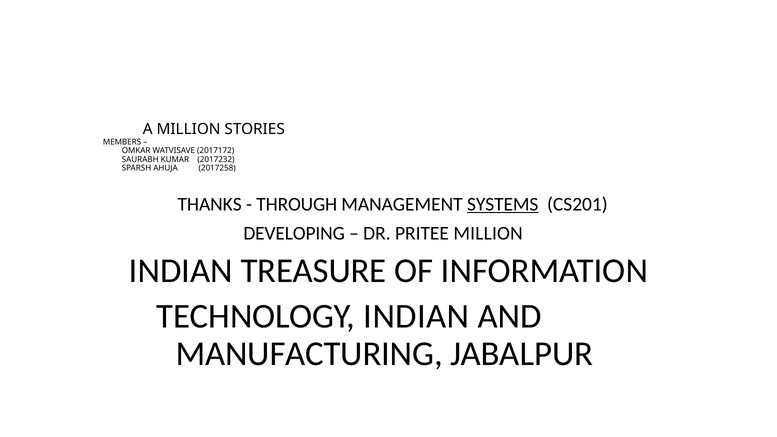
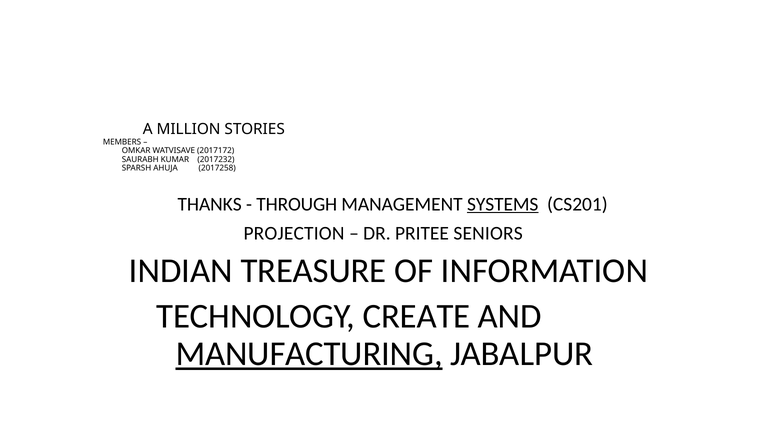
DEVELOPING: DEVELOPING -> PROJECTION
PRITEE MILLION: MILLION -> SENIORS
TECHNOLOGY INDIAN: INDIAN -> CREATE
MANUFACTURING underline: none -> present
